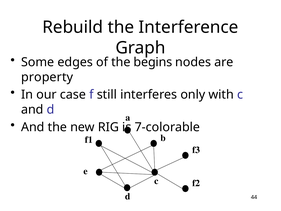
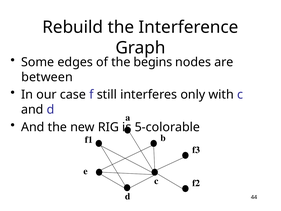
property: property -> between
7-colorable: 7-colorable -> 5-colorable
